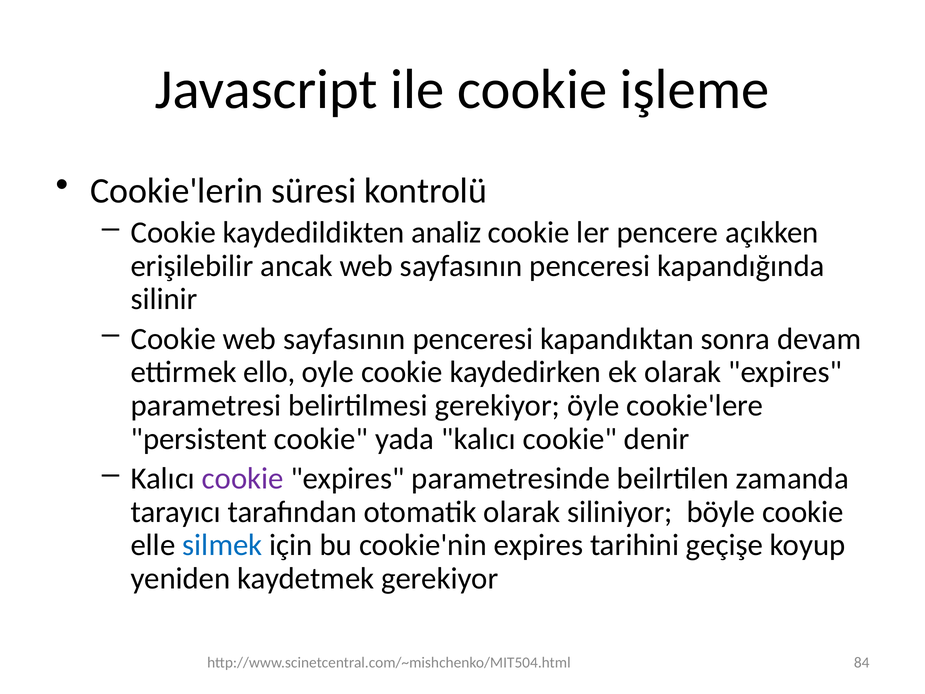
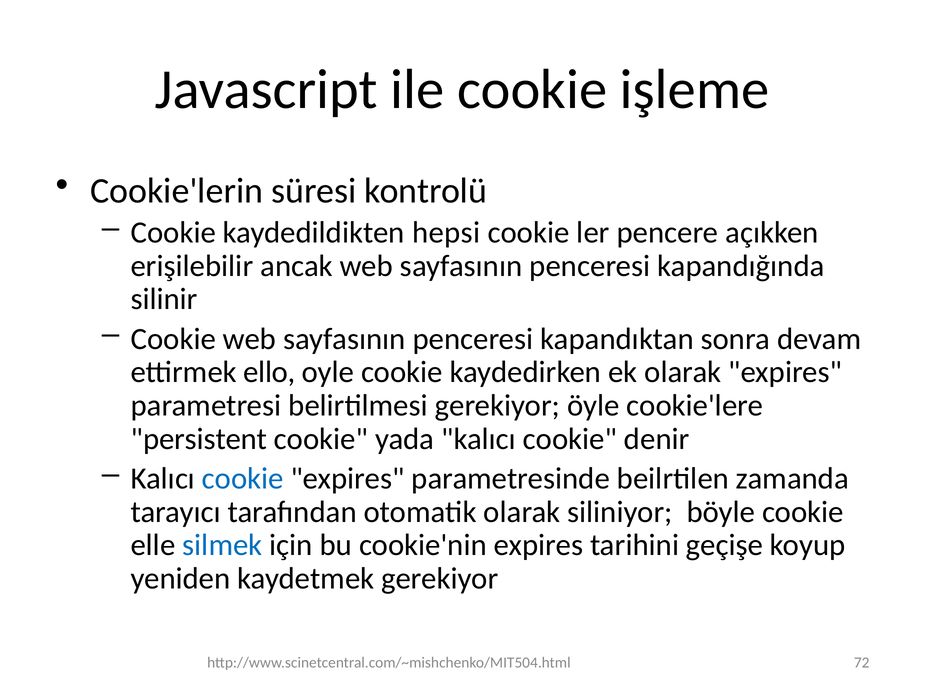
analiz: analiz -> hepsi
cookie at (243, 478) colour: purple -> blue
84: 84 -> 72
